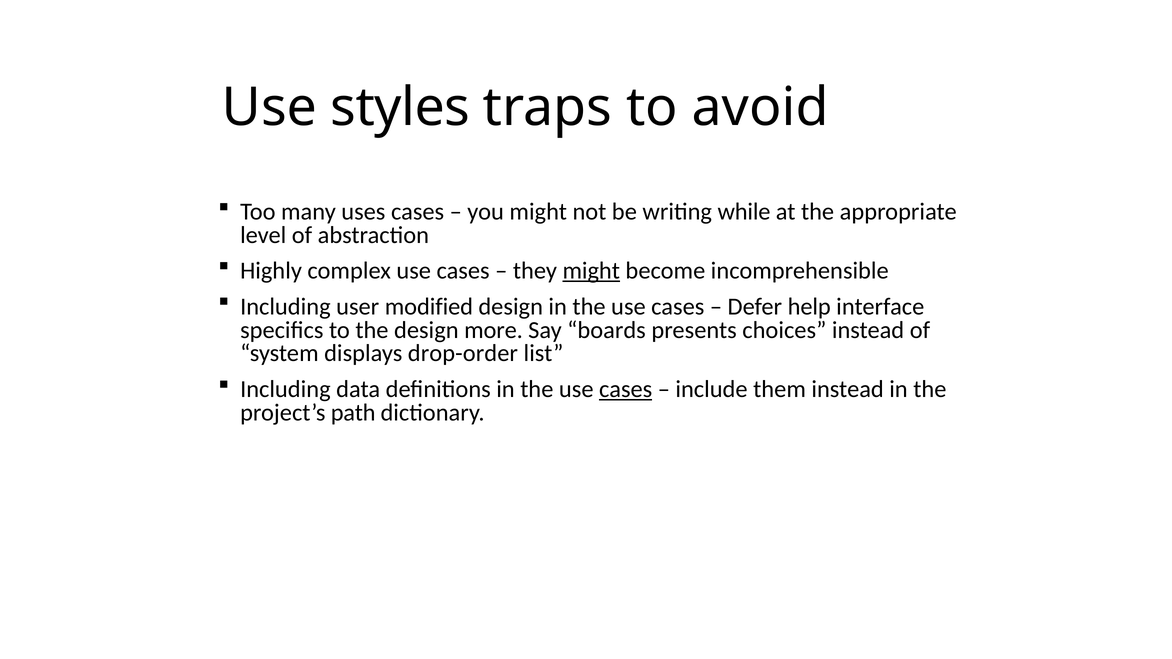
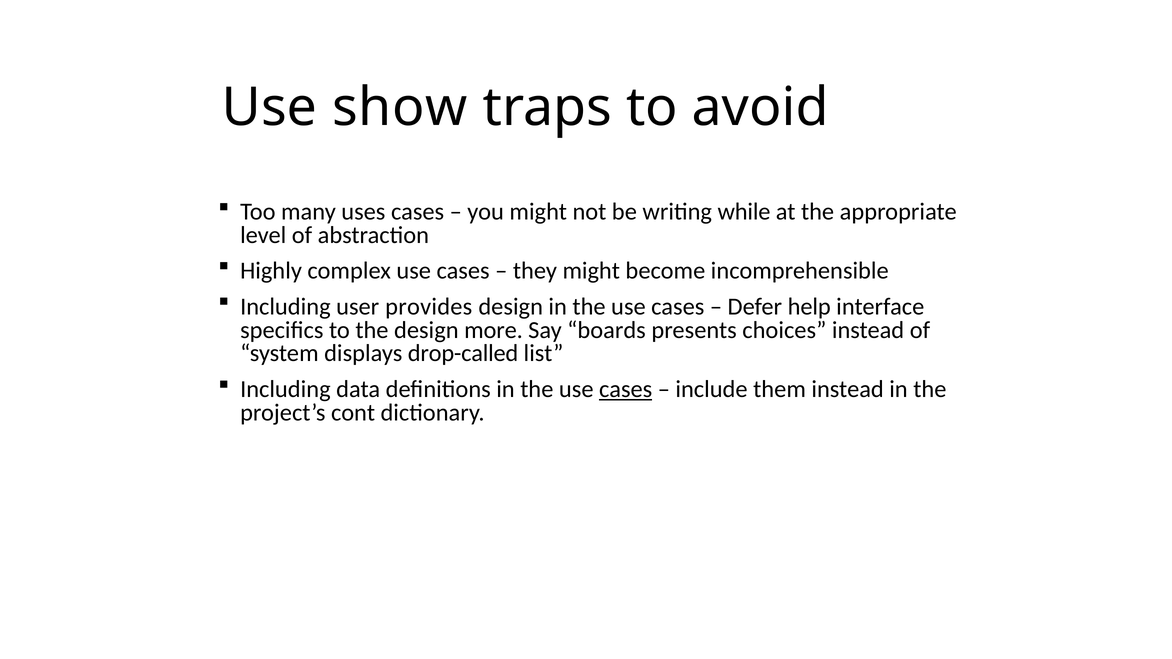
styles: styles -> show
might at (591, 271) underline: present -> none
modified: modified -> provides
drop-order: drop-order -> drop-called
path: path -> cont
